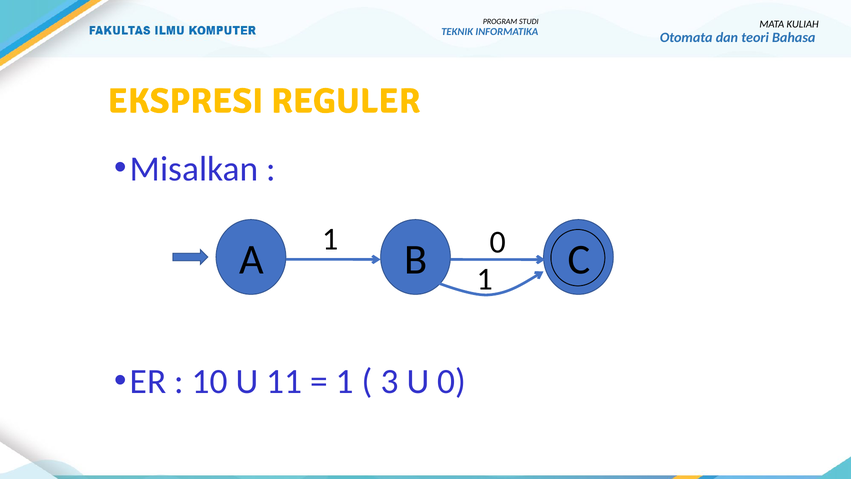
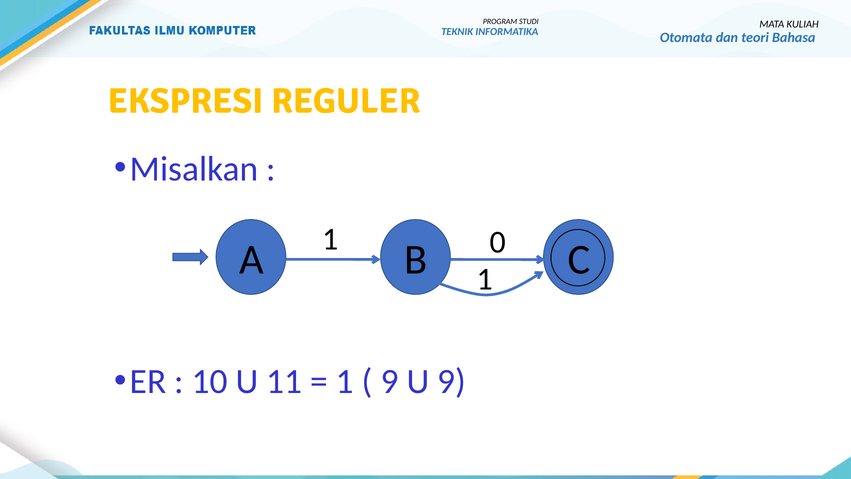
3 at (390, 382): 3 -> 9
U 0: 0 -> 9
